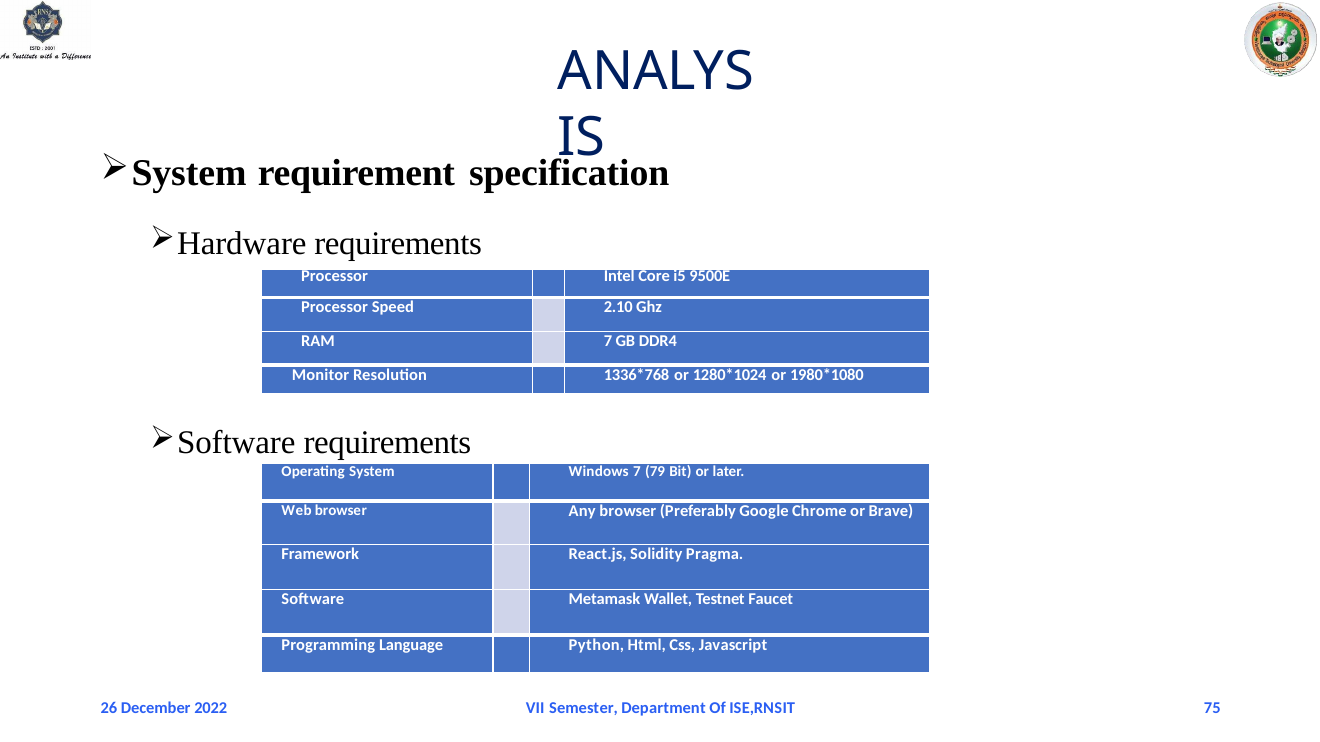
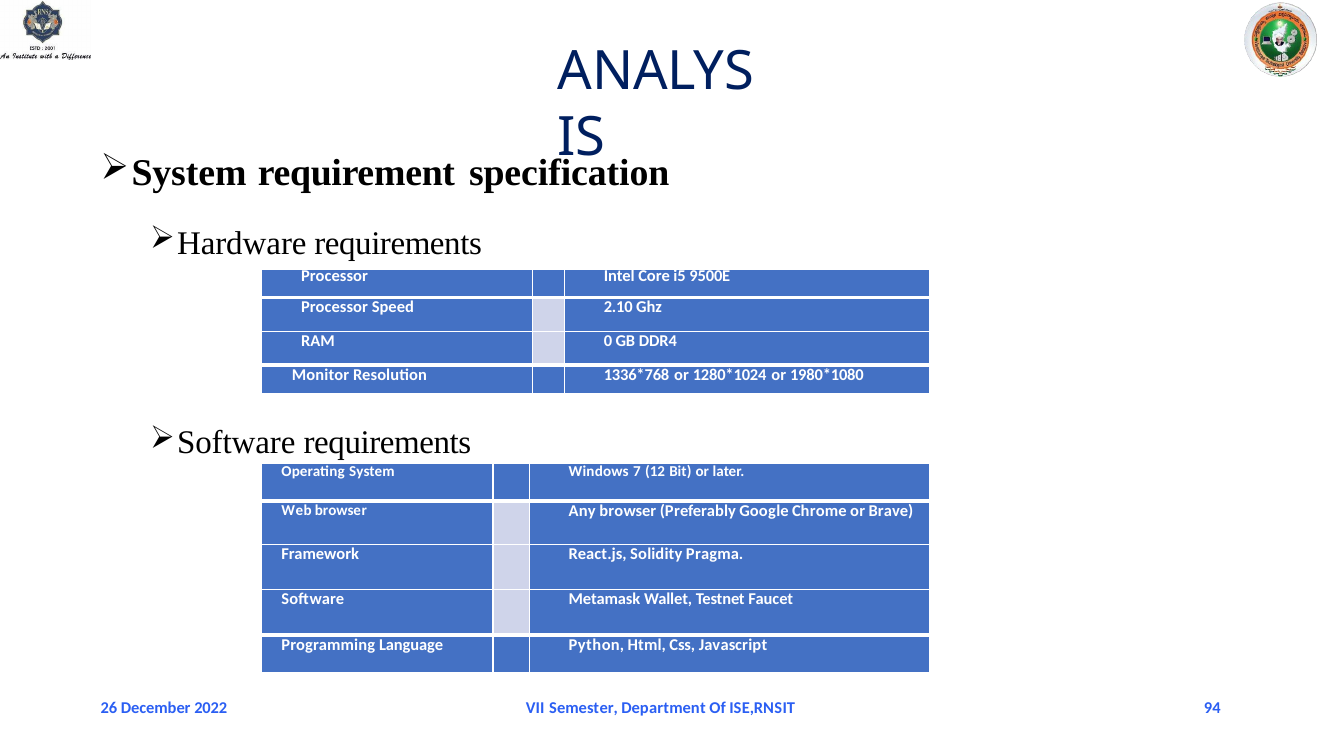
RAM 7: 7 -> 0
79: 79 -> 12
75: 75 -> 94
